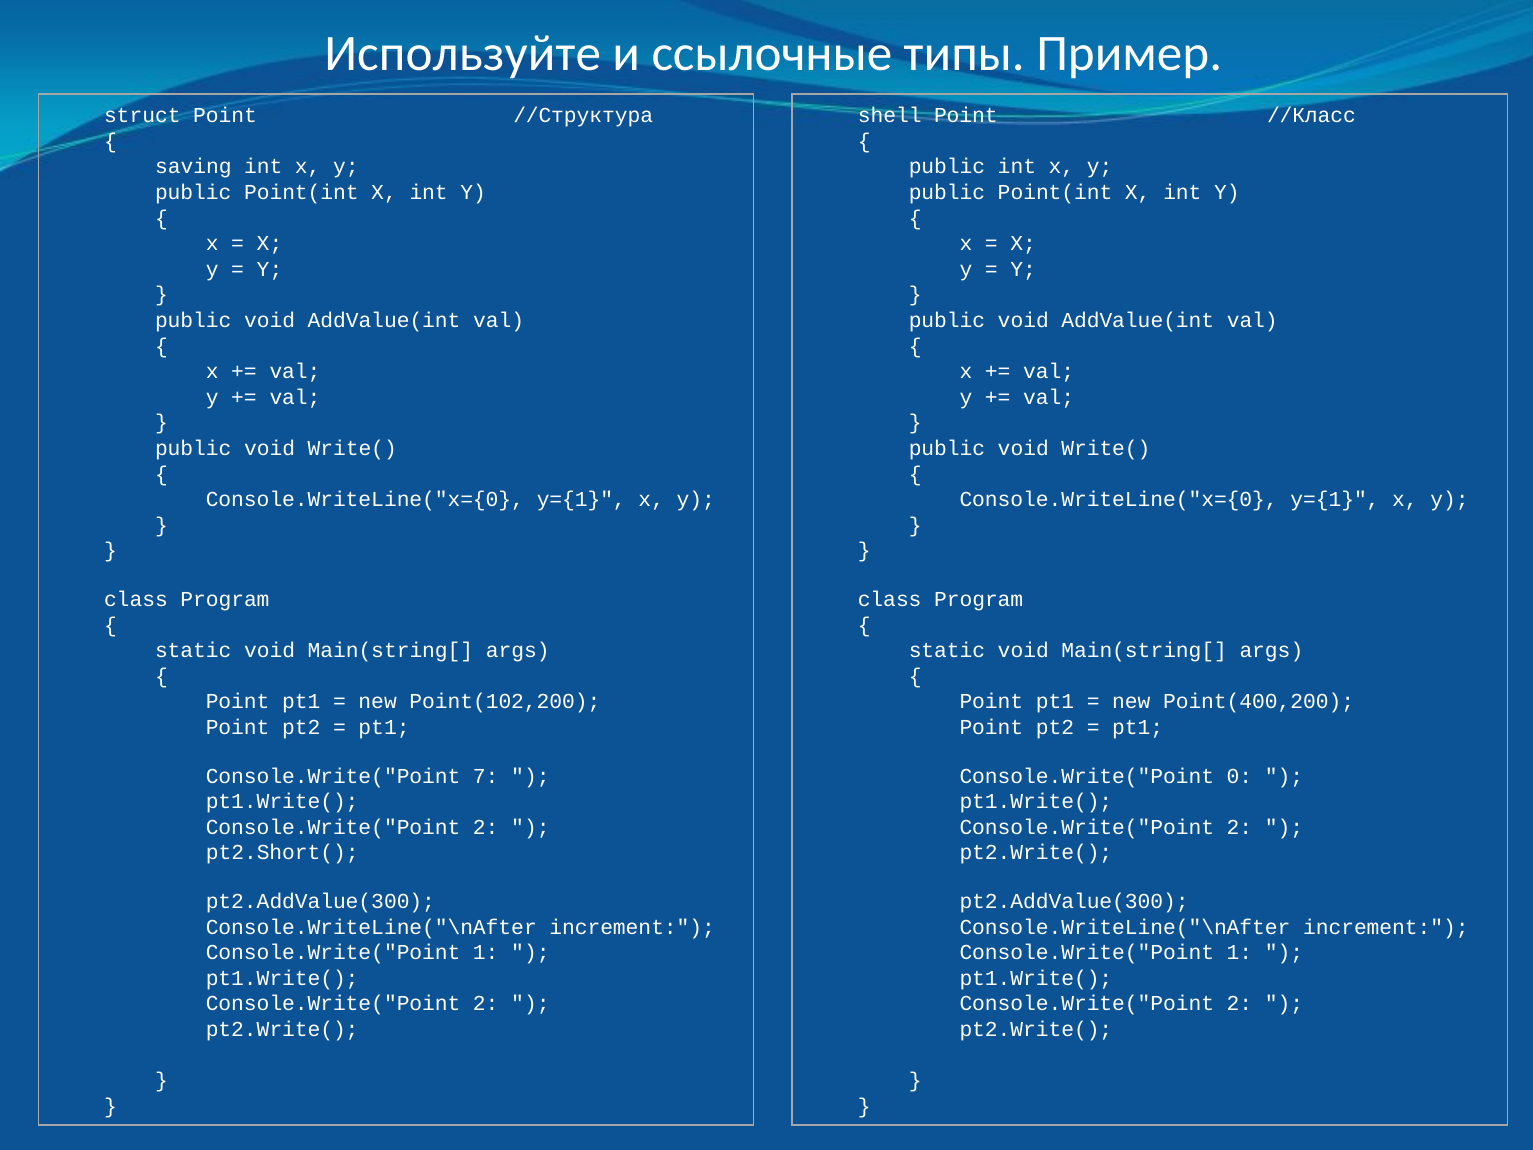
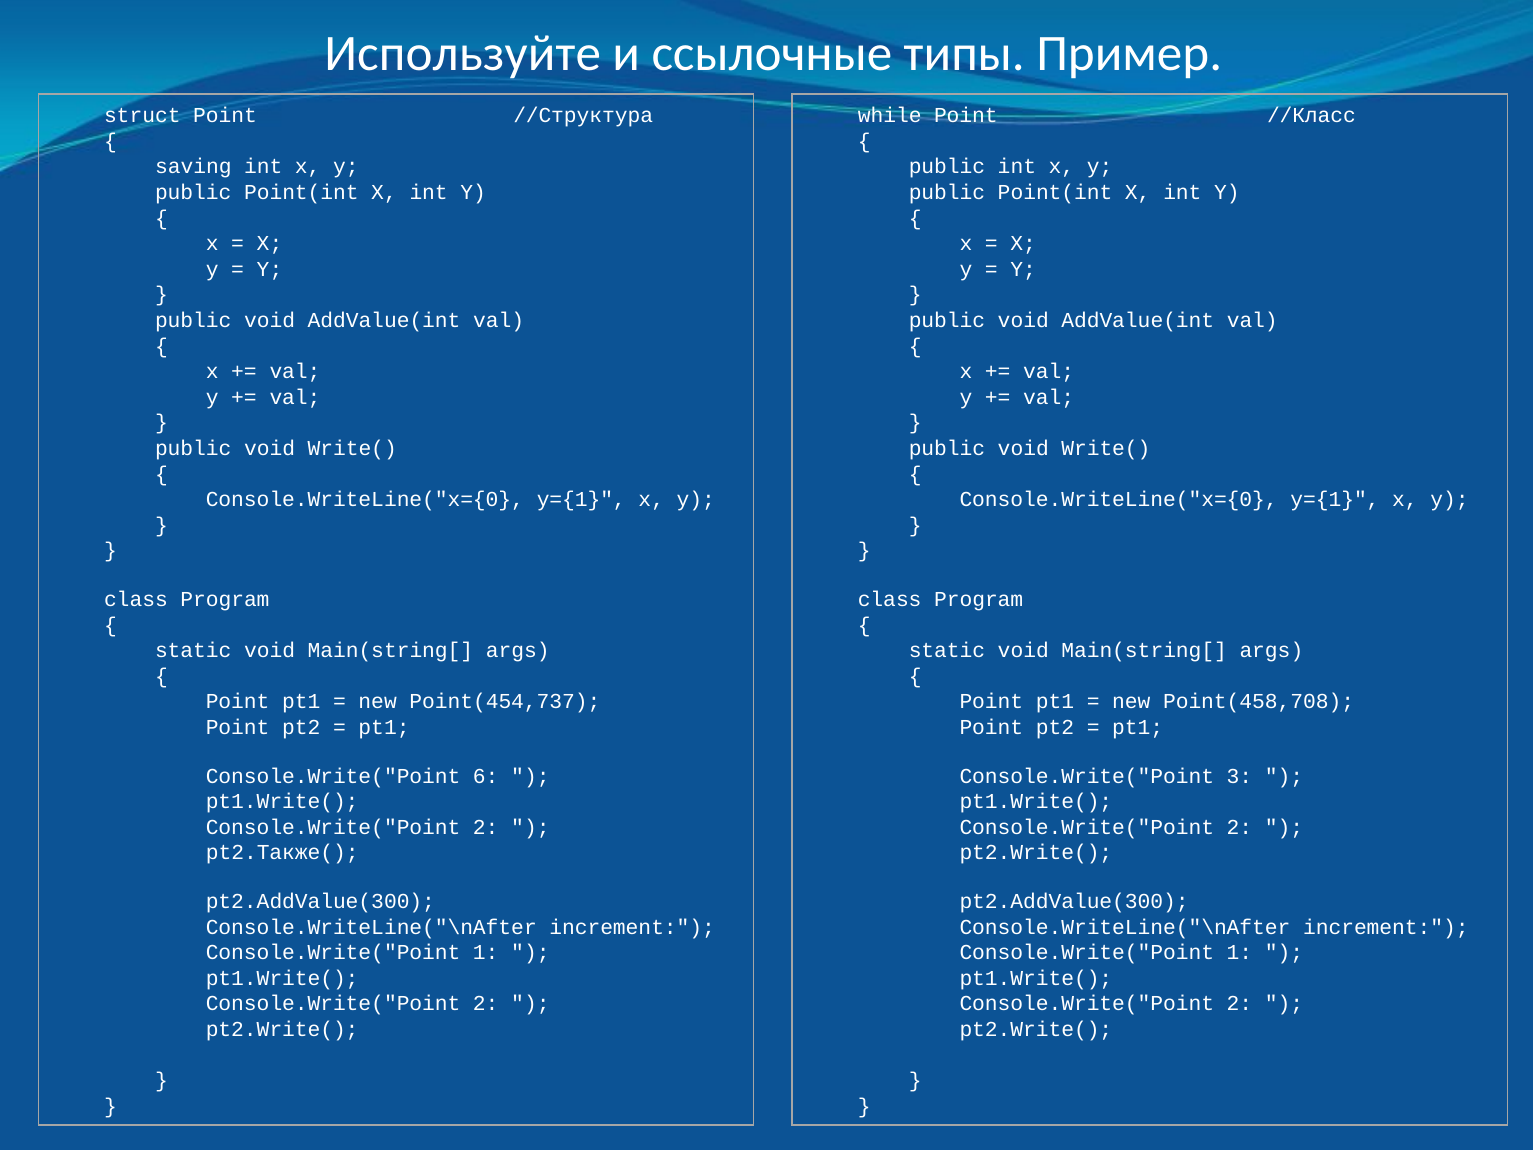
shell: shell -> while
Point(102,200: Point(102,200 -> Point(454,737
Point(400,200: Point(400,200 -> Point(458,708
7: 7 -> 6
0: 0 -> 3
pt2.Short(: pt2.Short( -> pt2.Также(
